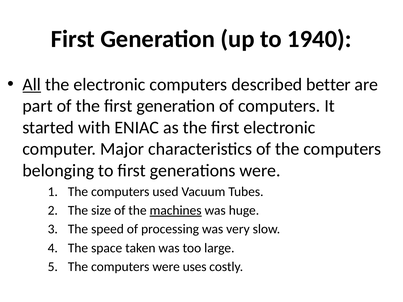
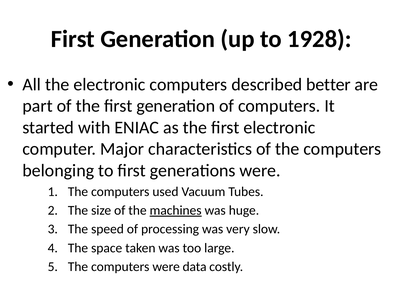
1940: 1940 -> 1928
All underline: present -> none
uses: uses -> data
